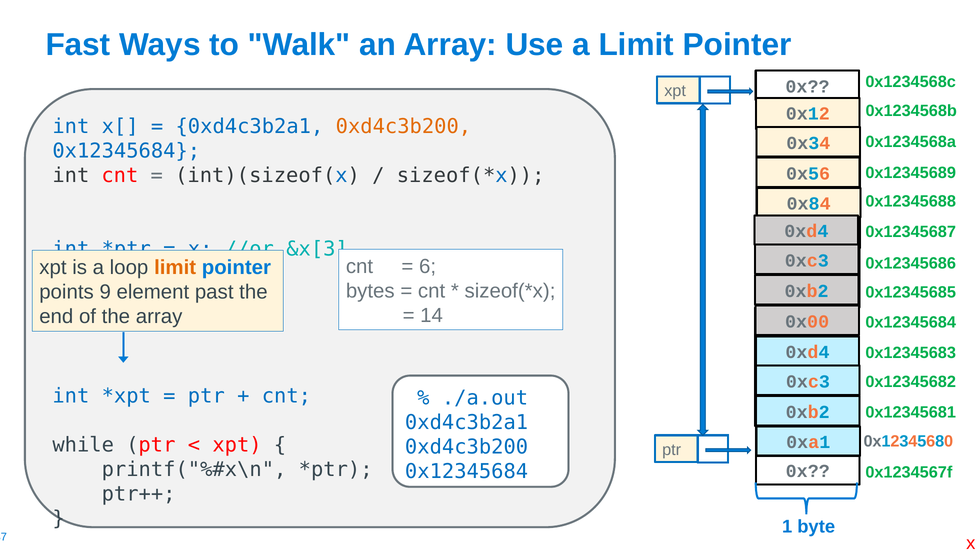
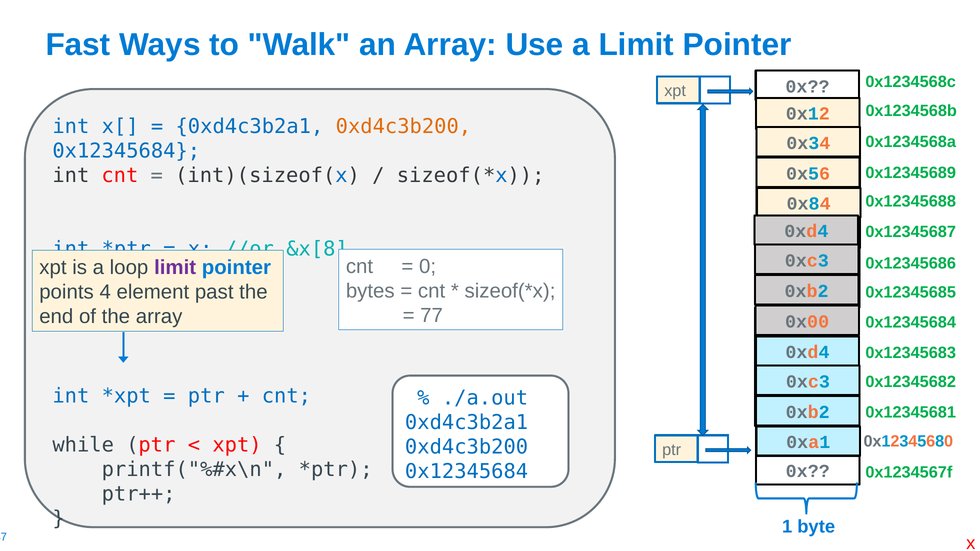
&x[3: &x[3 -> &x[8
6: 6 -> 0
limit at (175, 268) colour: orange -> purple
9: 9 -> 4
14: 14 -> 77
